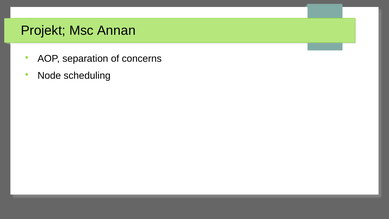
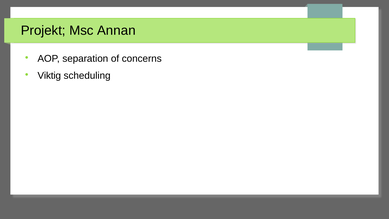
Node: Node -> Viktig
